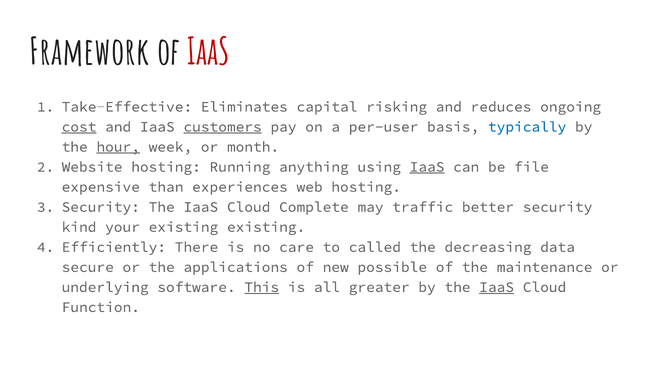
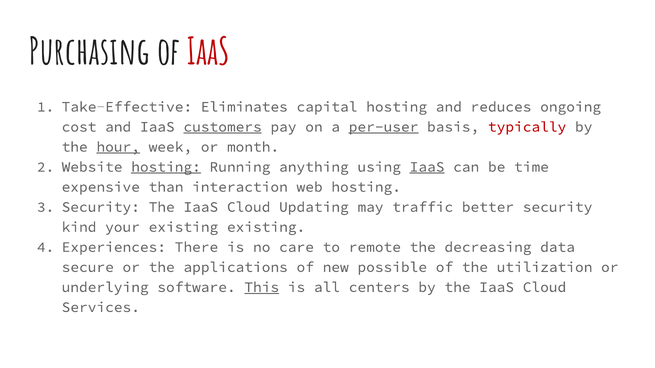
Framework: Framework -> Purchasing
capital risking: risking -> hosting
cost underline: present -> none
per-user underline: none -> present
typically colour: blue -> red
hosting at (166, 167) underline: none -> present
file: file -> time
experiences: experiences -> interaction
Complete: Complete -> Updating
Efficiently: Efficiently -> Experiences
called: called -> remote
maintenance: maintenance -> utilization
greater: greater -> centers
IaaS at (497, 287) underline: present -> none
Function: Function -> Services
